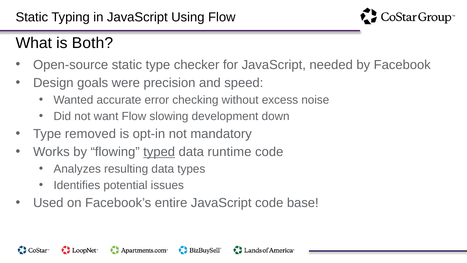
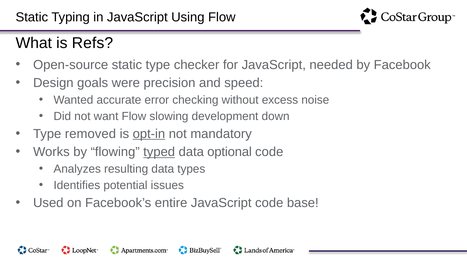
Both: Both -> Refs
opt-in underline: none -> present
runtime: runtime -> optional
